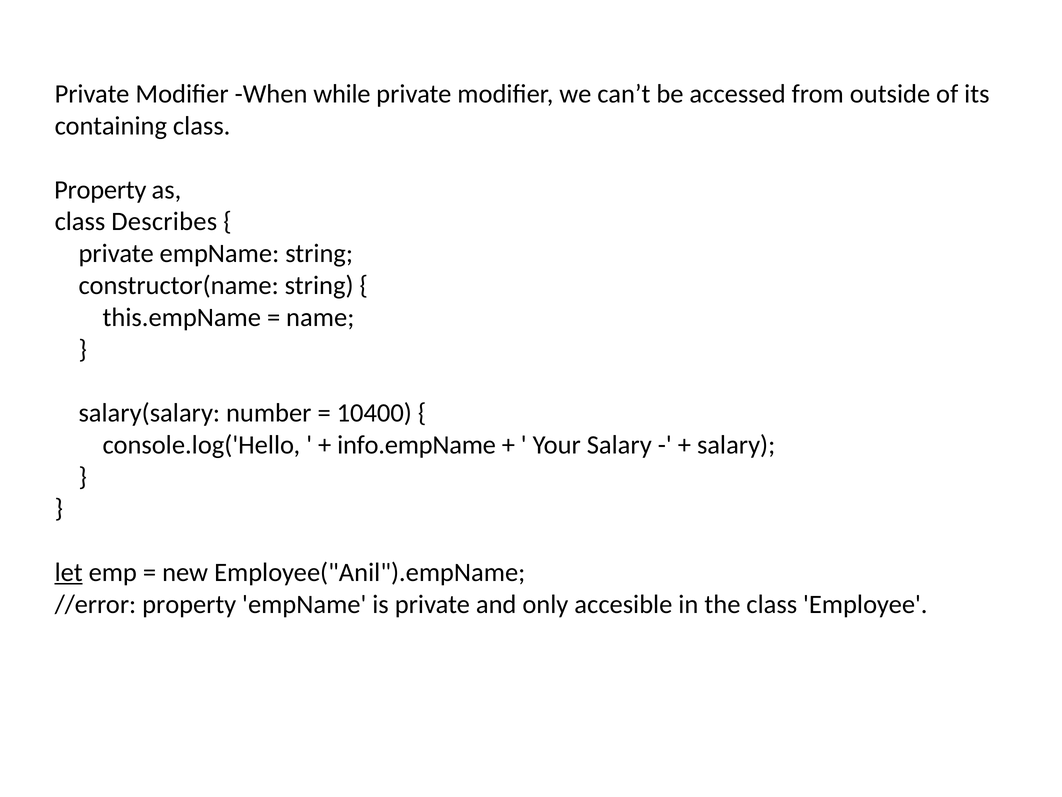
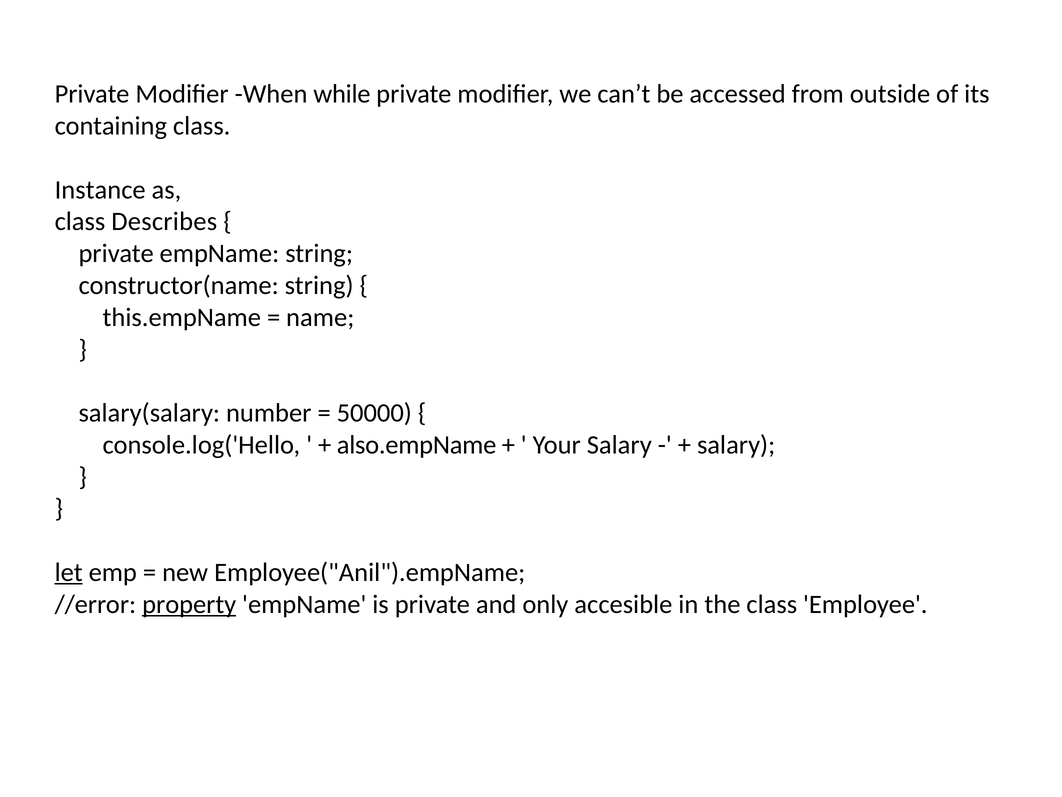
Property at (100, 190): Property -> Instance
10400: 10400 -> 50000
info.empName: info.empName -> also.empName
property at (189, 604) underline: none -> present
